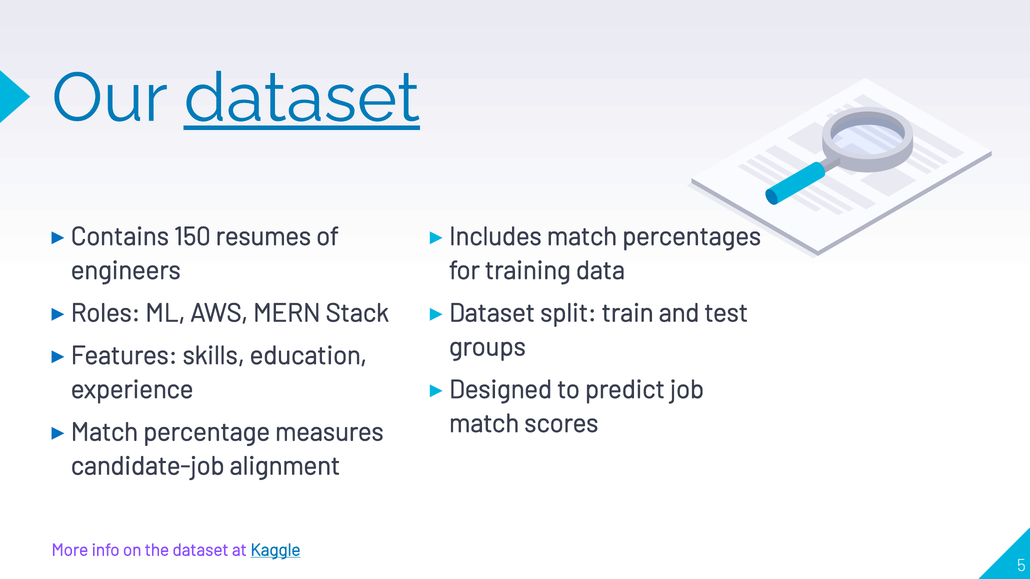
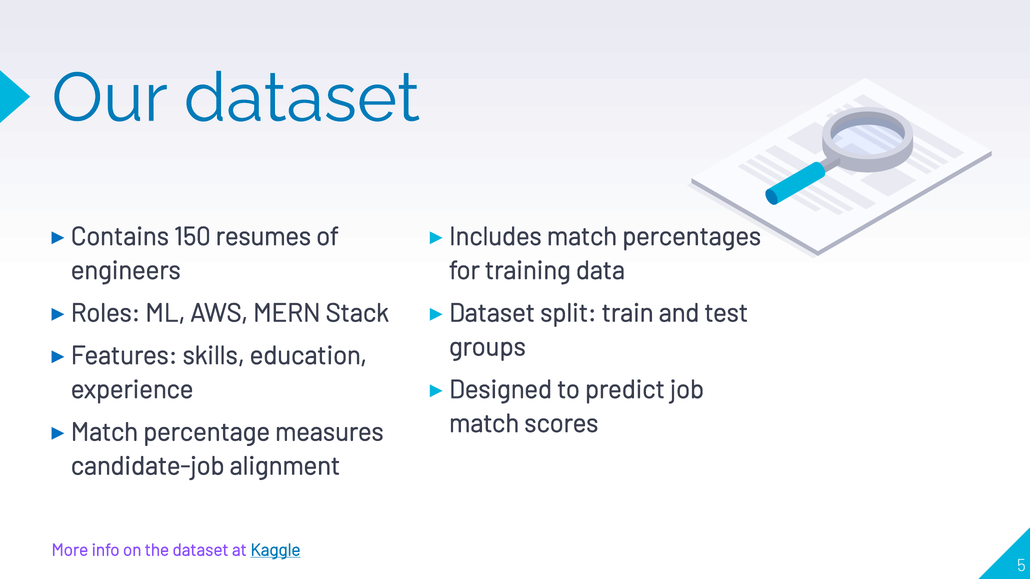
dataset at (302, 98) underline: present -> none
